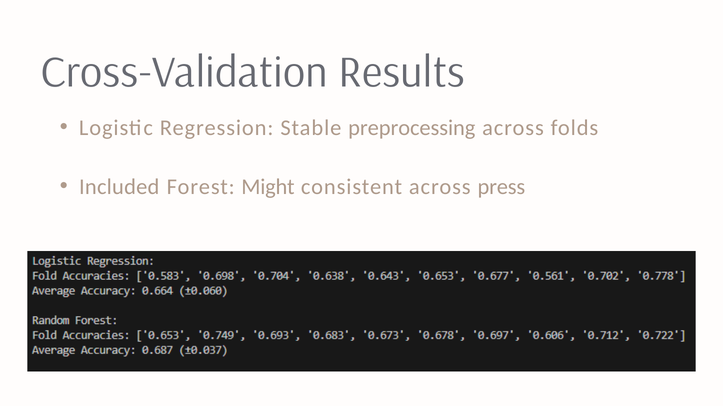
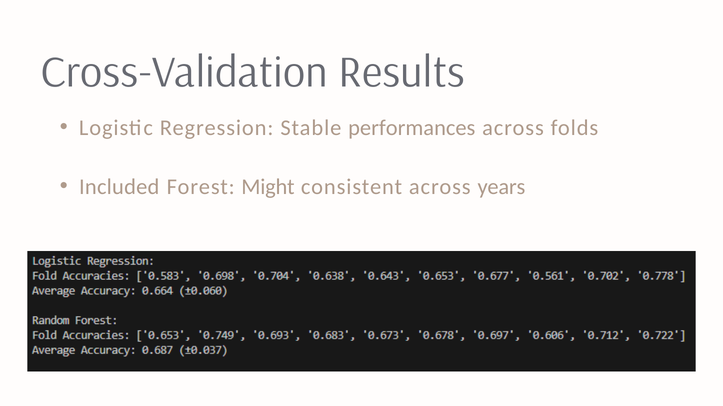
preprocessing: preprocessing -> performances
press: press -> years
